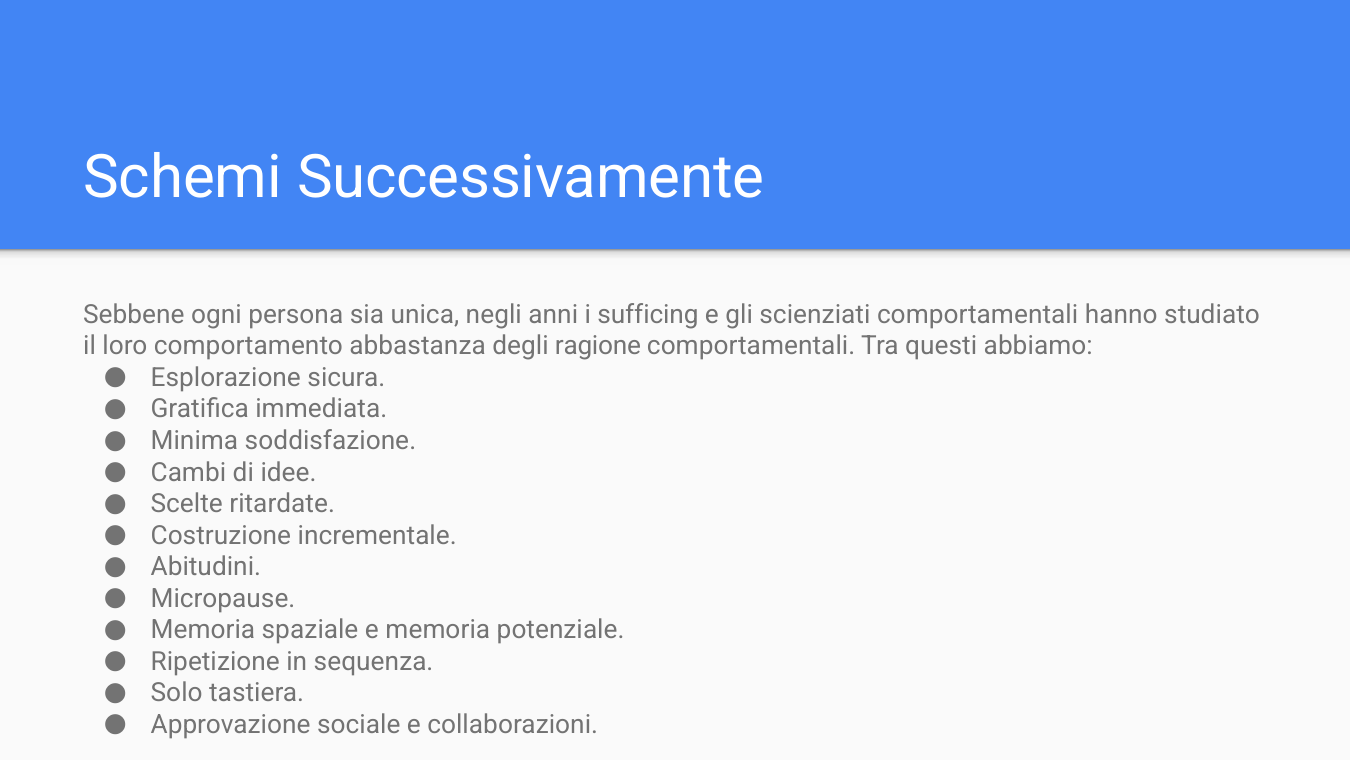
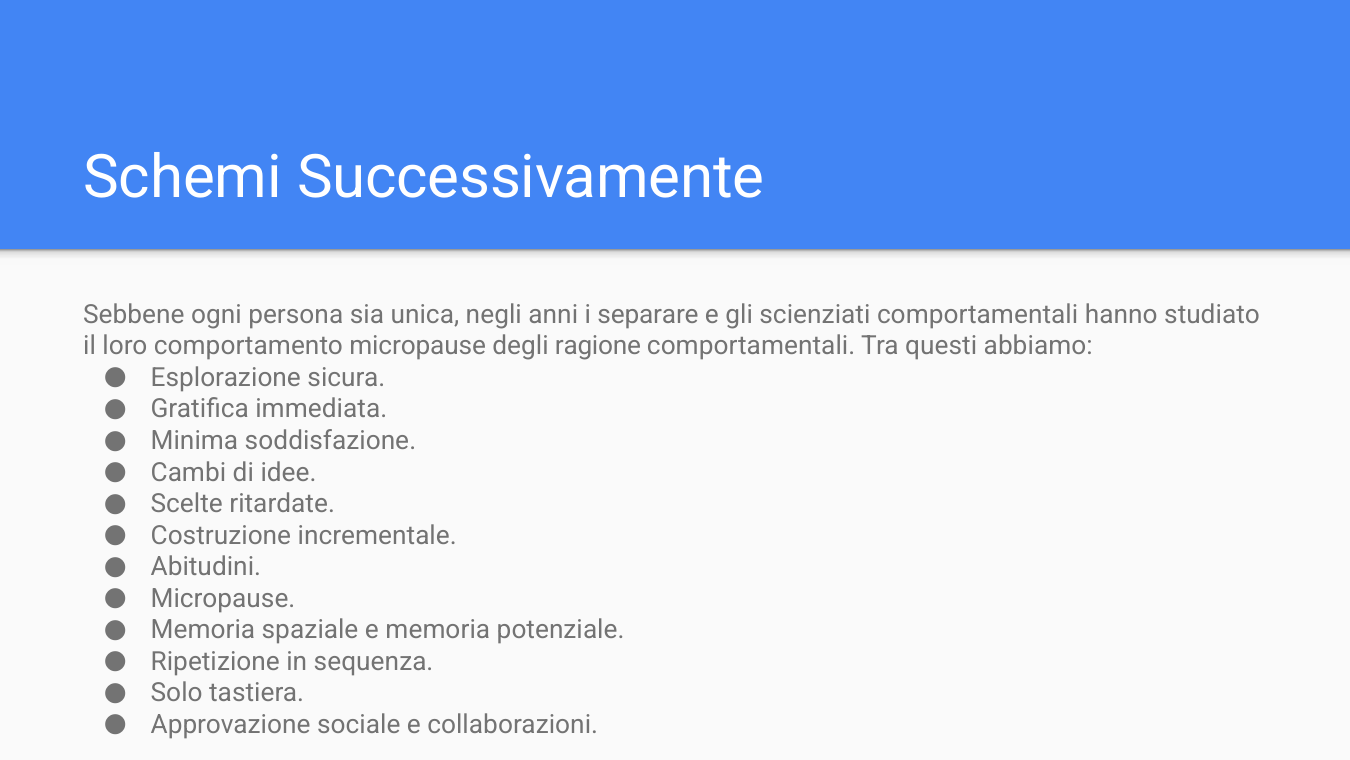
sufficing: sufficing -> separare
comportamento abbastanza: abbastanza -> micropause
